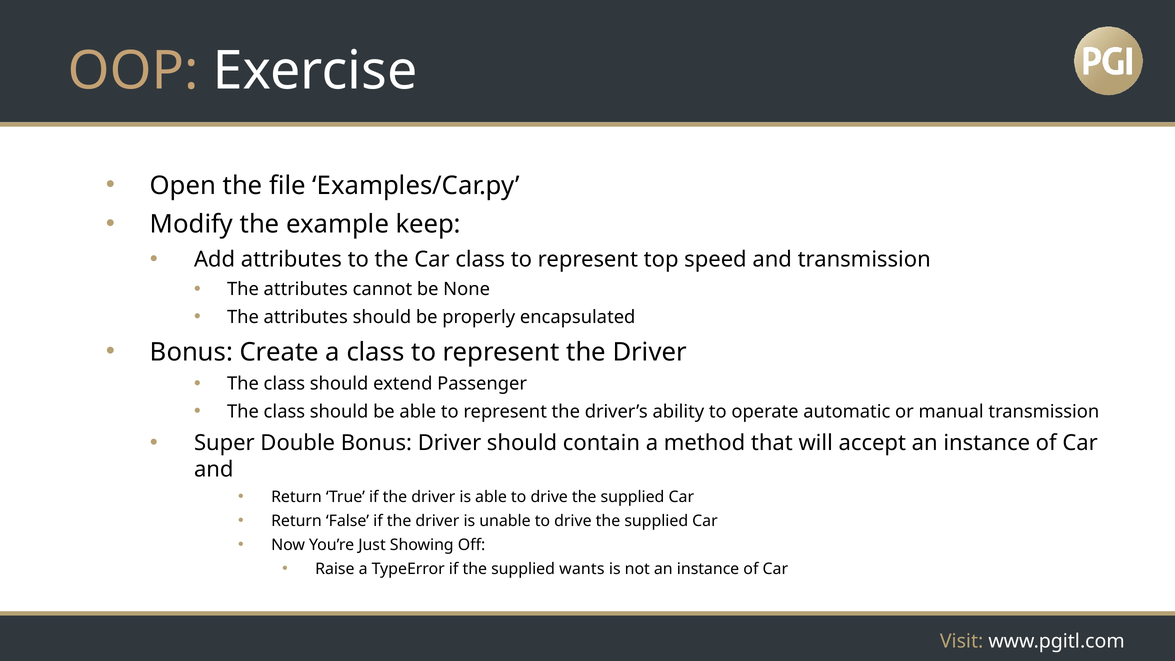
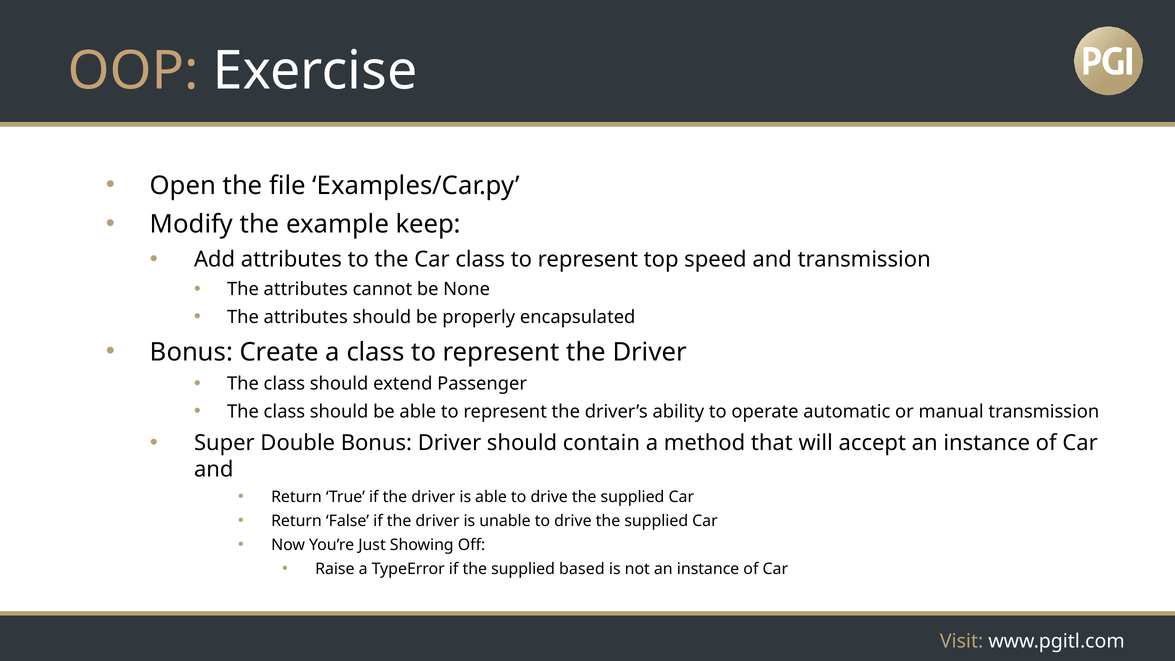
wants: wants -> based
